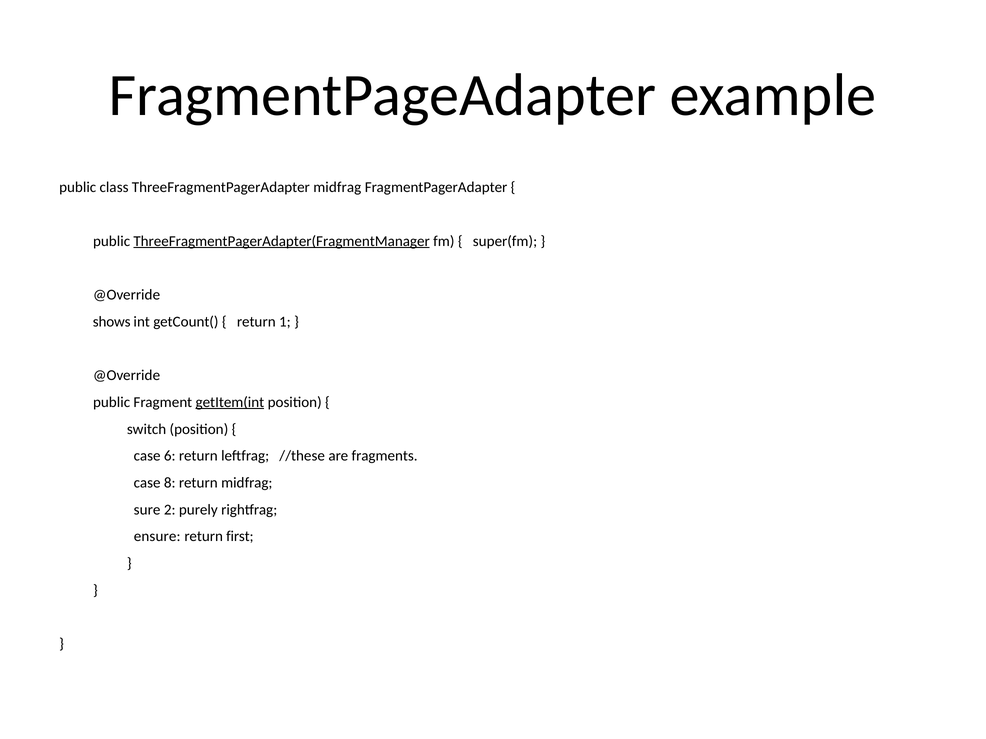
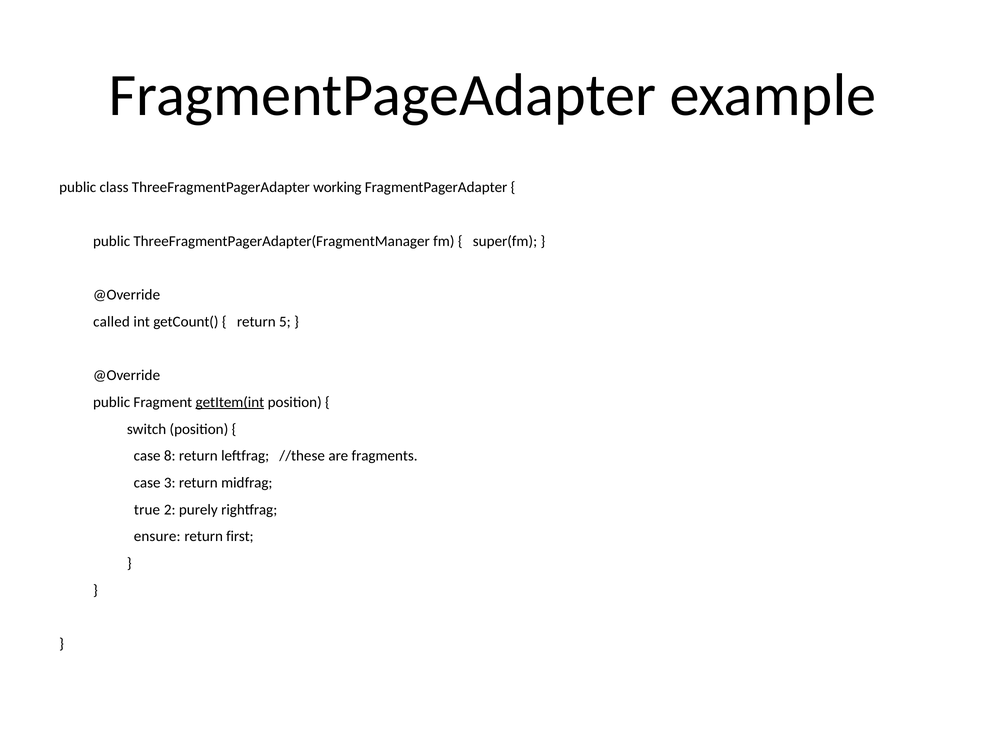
ThreeFragmentPagerAdapter midfrag: midfrag -> working
ThreeFragmentPagerAdapter(FragmentManager underline: present -> none
shows: shows -> called
1: 1 -> 5
6: 6 -> 8
8: 8 -> 3
sure: sure -> true
